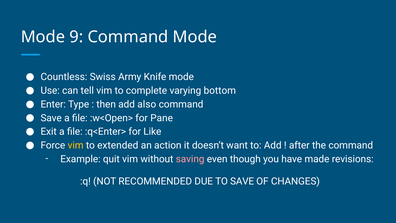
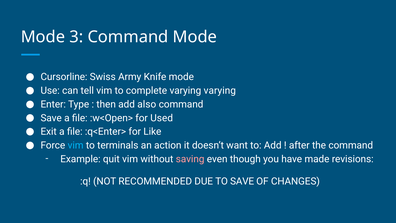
9: 9 -> 3
Countless: Countless -> Cursorline
varying bottom: bottom -> varying
Pane: Pane -> Used
vim at (76, 145) colour: yellow -> light blue
extended: extended -> terminals
